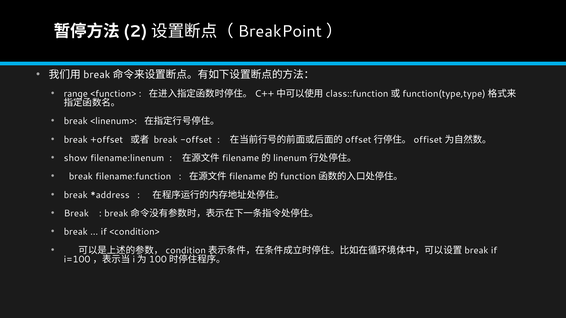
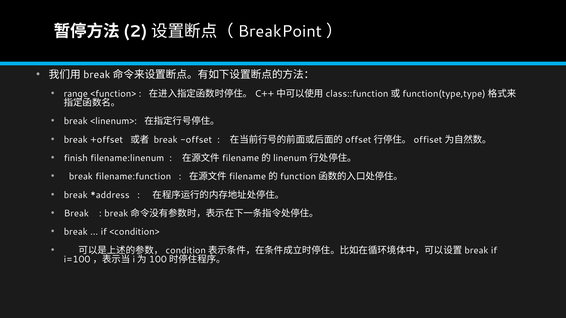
show: show -> finish
